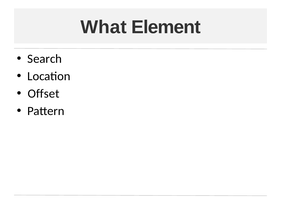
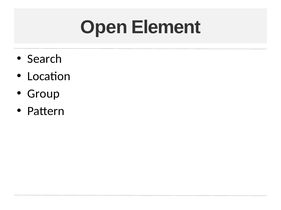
What: What -> Open
Offset: Offset -> Group
